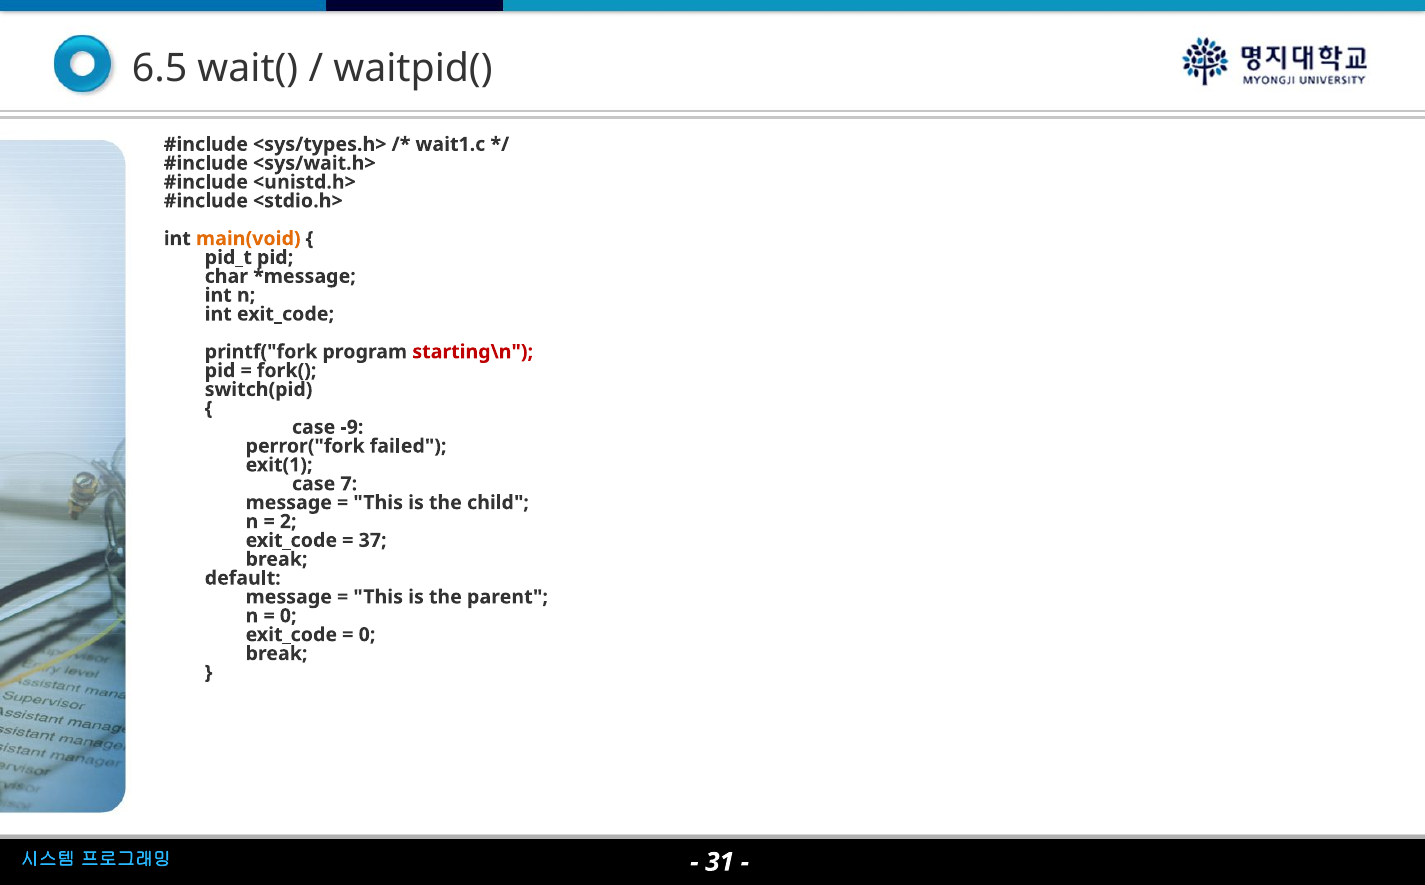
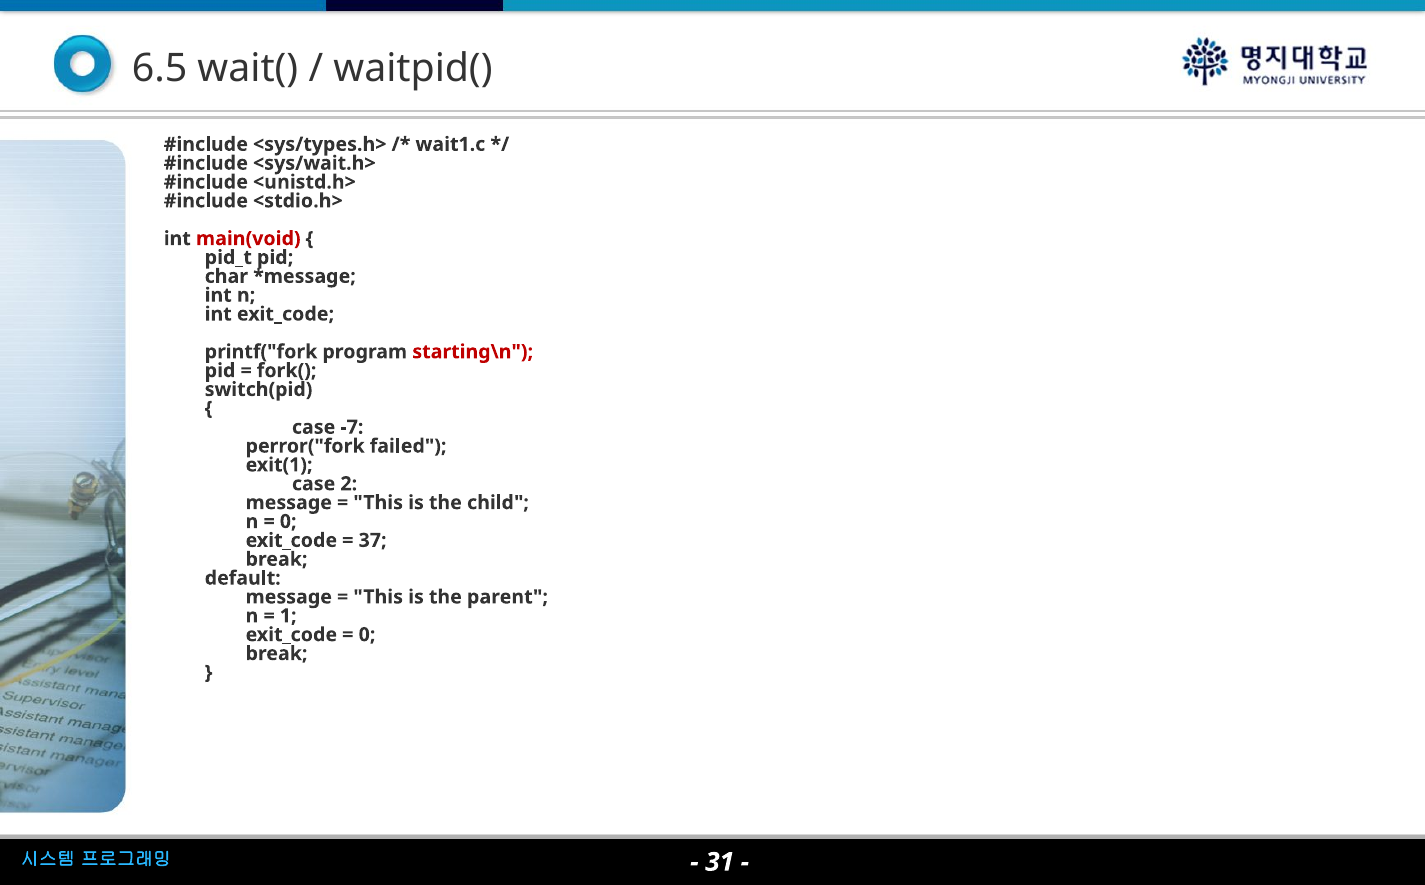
main(void colour: orange -> red
-9: -9 -> -7
7: 7 -> 2
2 at (288, 521): 2 -> 0
0 at (288, 615): 0 -> 1
